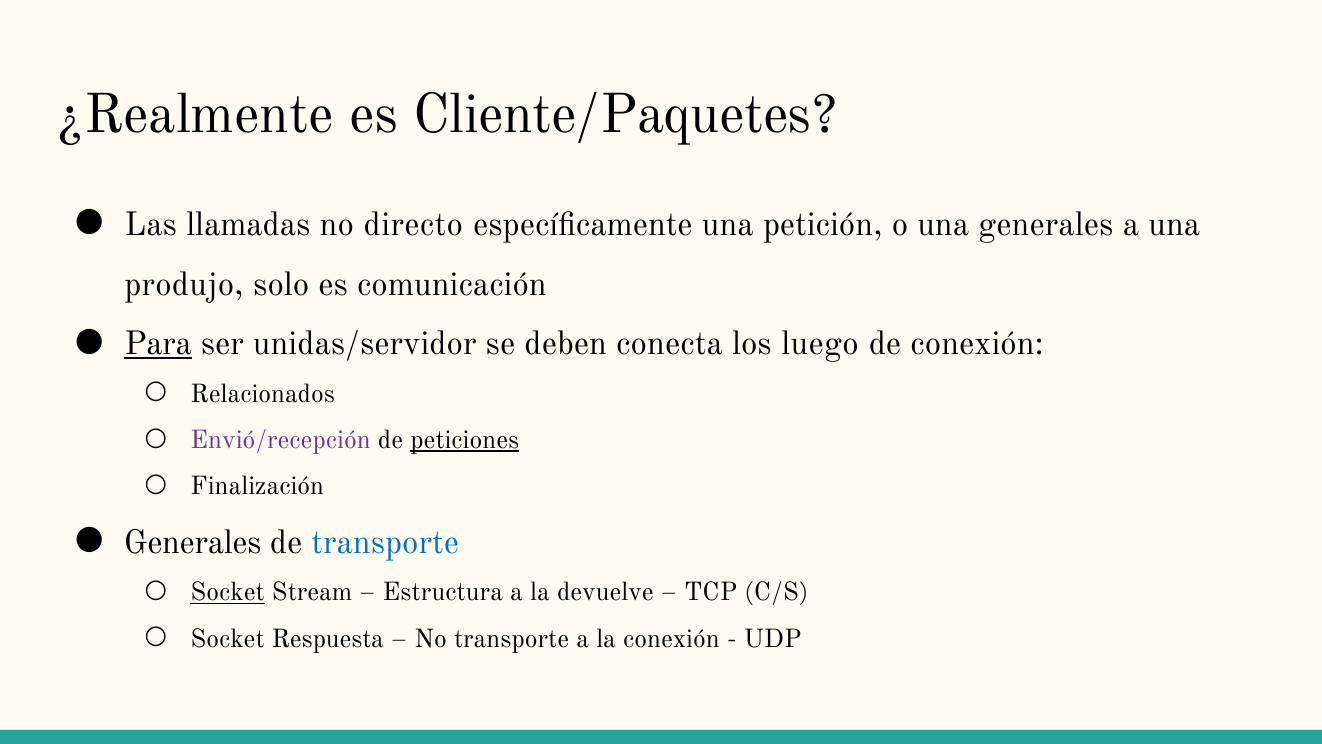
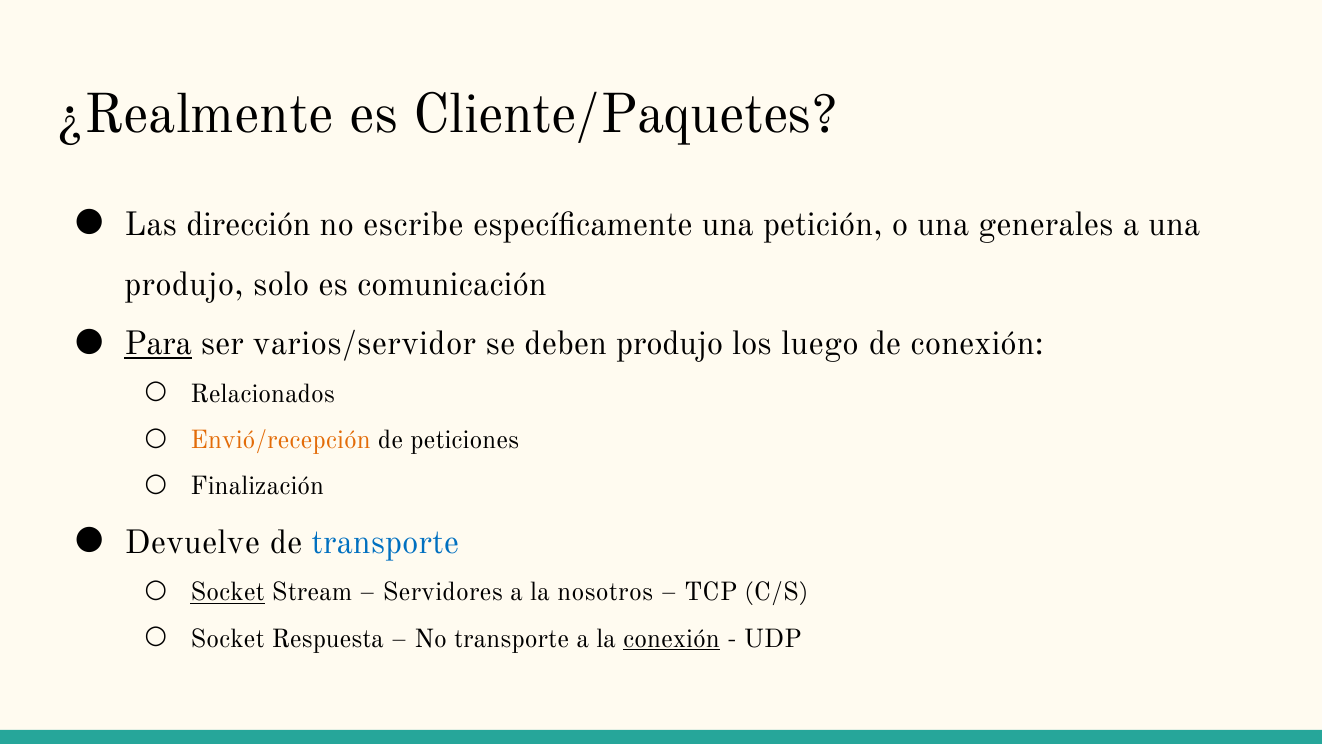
llamadas: llamadas -> dirección
directo: directo -> escribe
unidas/servidor: unidas/servidor -> varios/servidor
deben conecta: conecta -> produjo
Envió/recepción colour: purple -> orange
peticiones underline: present -> none
Generales at (193, 542): Generales -> Devuelve
Estructura: Estructura -> Servidores
devuelve: devuelve -> nosotros
conexión at (671, 638) underline: none -> present
